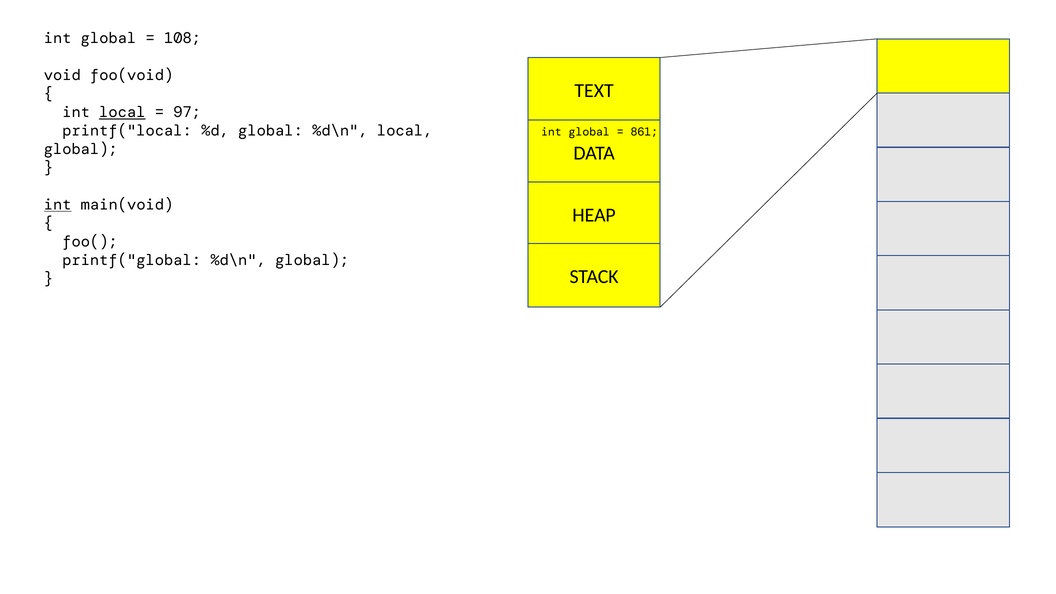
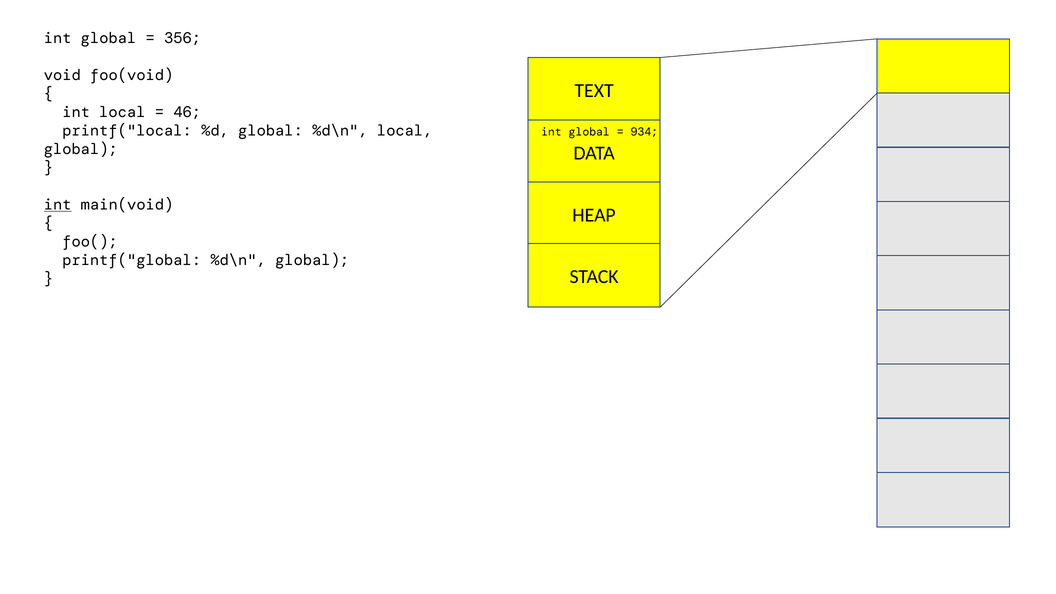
108: 108 -> 356
local at (122, 112) underline: present -> none
97: 97 -> 46
861: 861 -> 934
